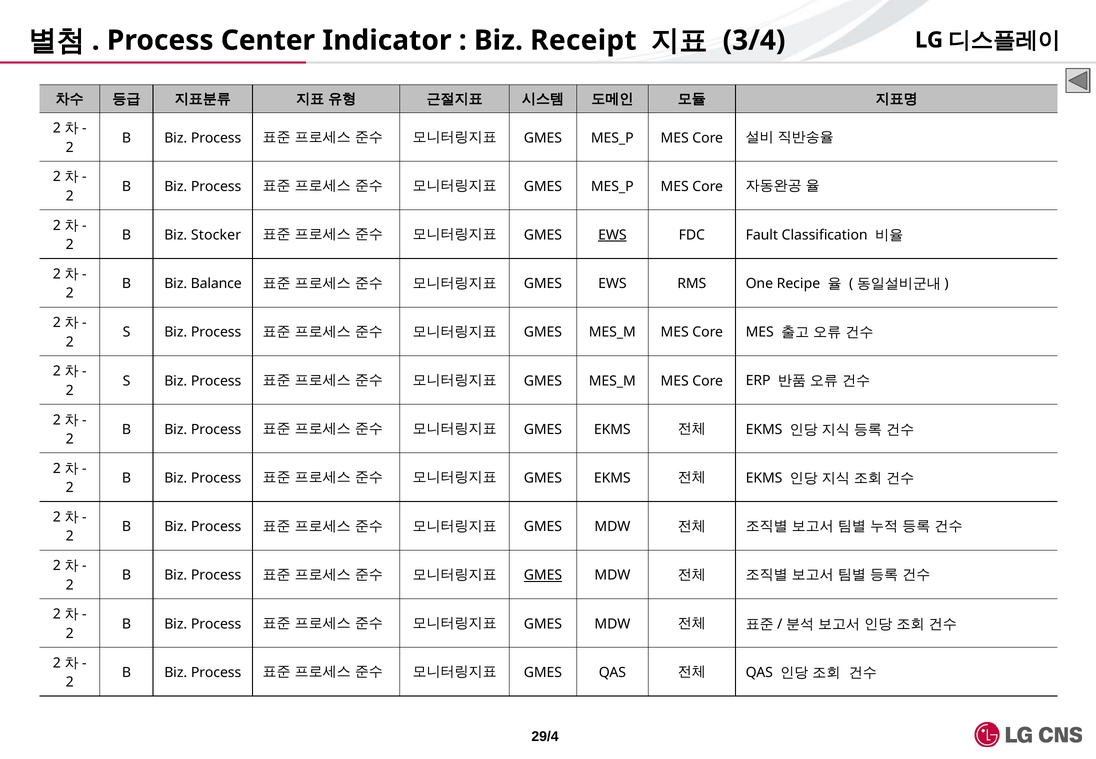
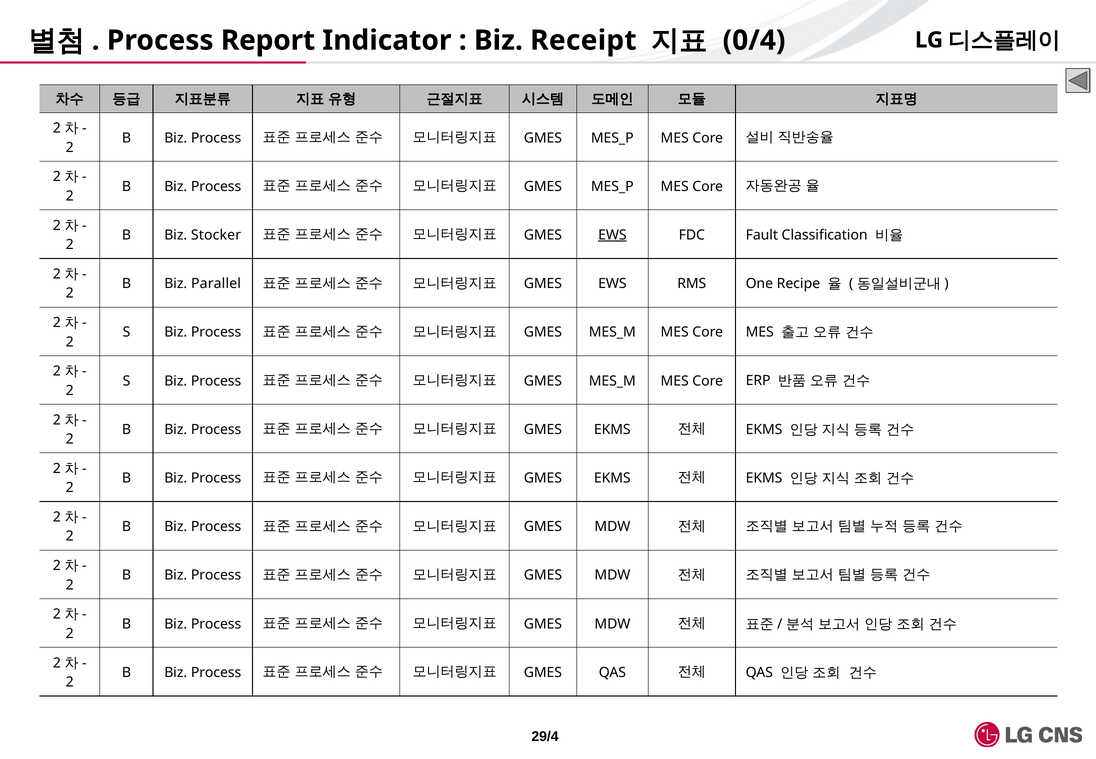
Center: Center -> Report
3/4: 3/4 -> 0/4
Balance: Balance -> Parallel
GMES at (543, 575) underline: present -> none
